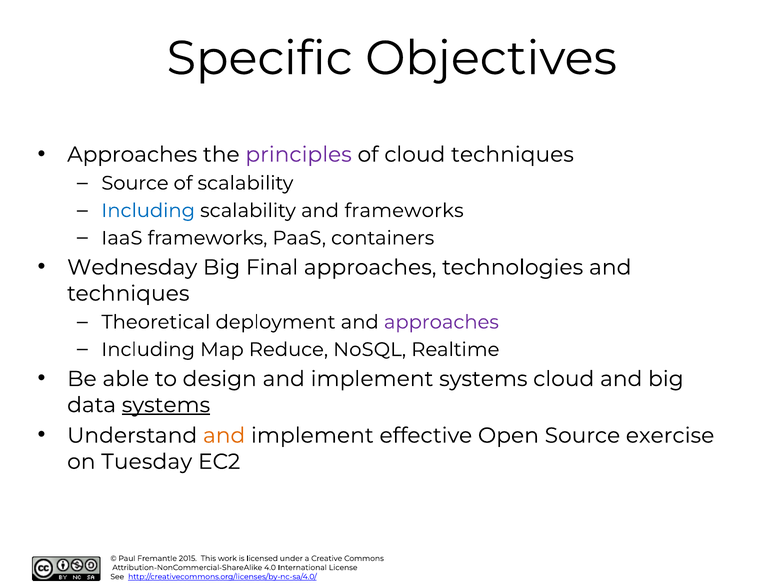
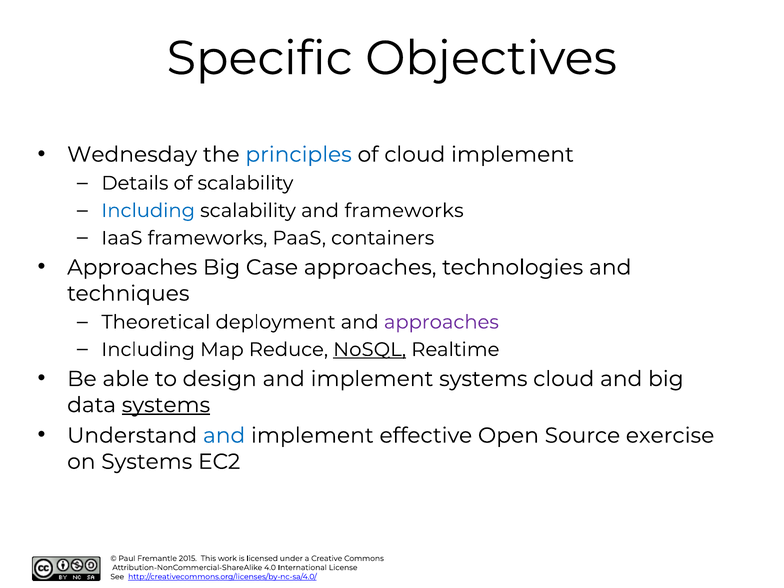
Approaches at (132, 155): Approaches -> Wednesday
principles colour: purple -> blue
cloud techniques: techniques -> implement
Source at (135, 183): Source -> Details
Wednesday at (132, 267): Wednesday -> Approaches
Final: Final -> Case
NoSQL underline: none -> present
and at (224, 436) colour: orange -> blue
on Tuesday: Tuesday -> Systems
